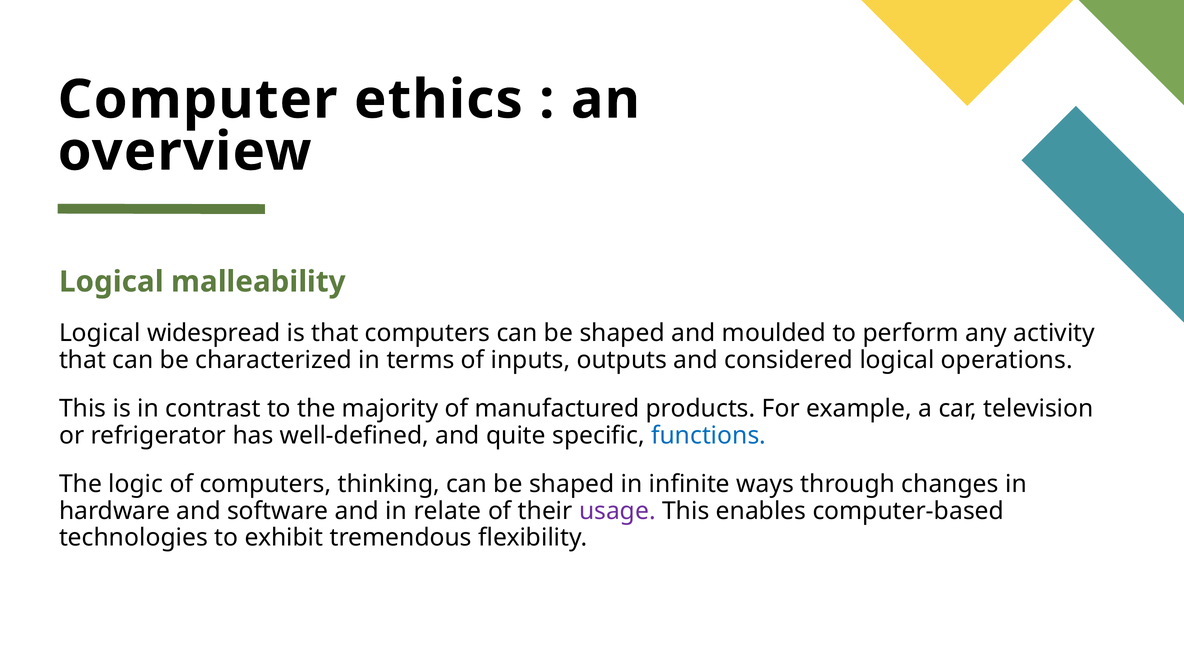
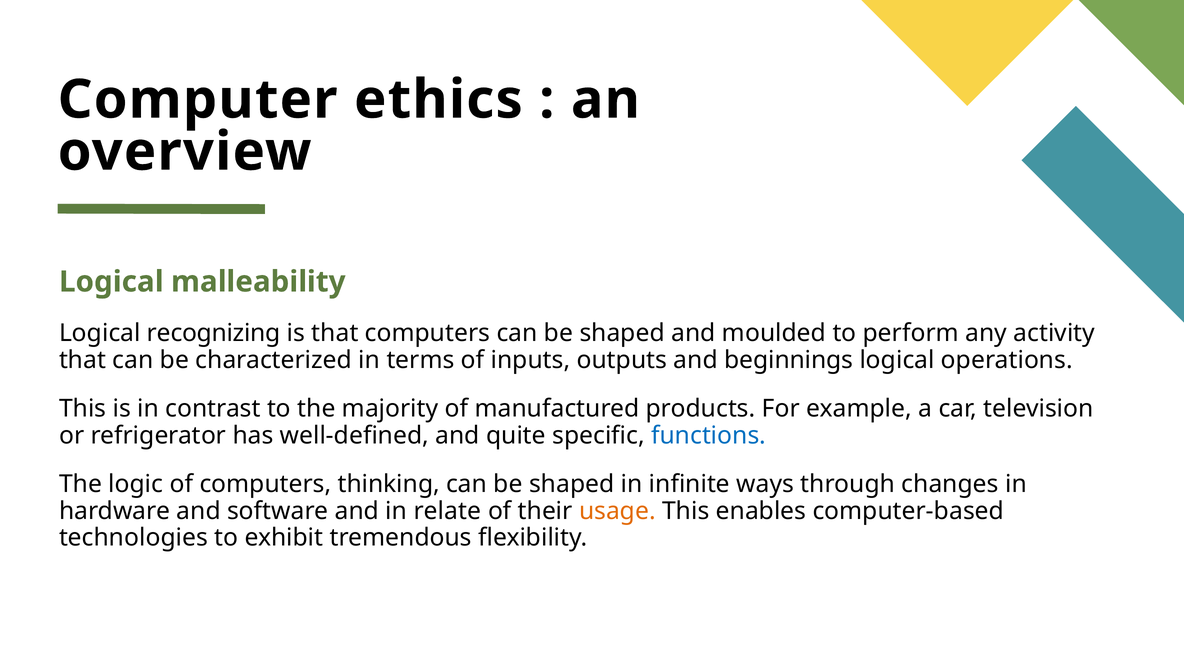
widespread: widespread -> recognizing
considered: considered -> beginnings
usage colour: purple -> orange
